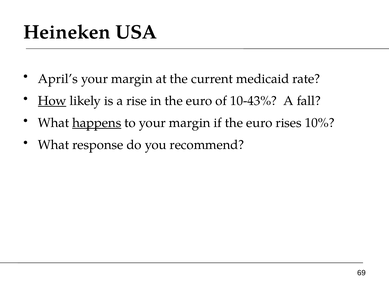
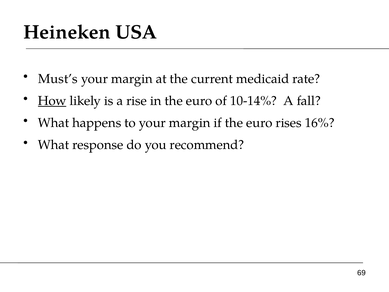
April’s: April’s -> Must’s
10-43%: 10-43% -> 10-14%
happens underline: present -> none
10%: 10% -> 16%
